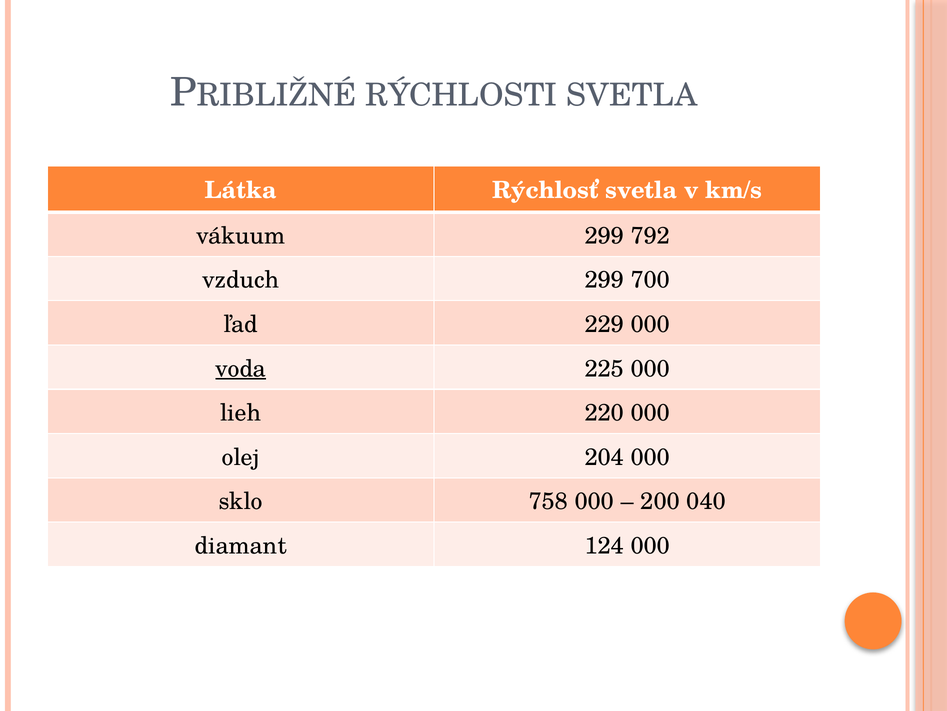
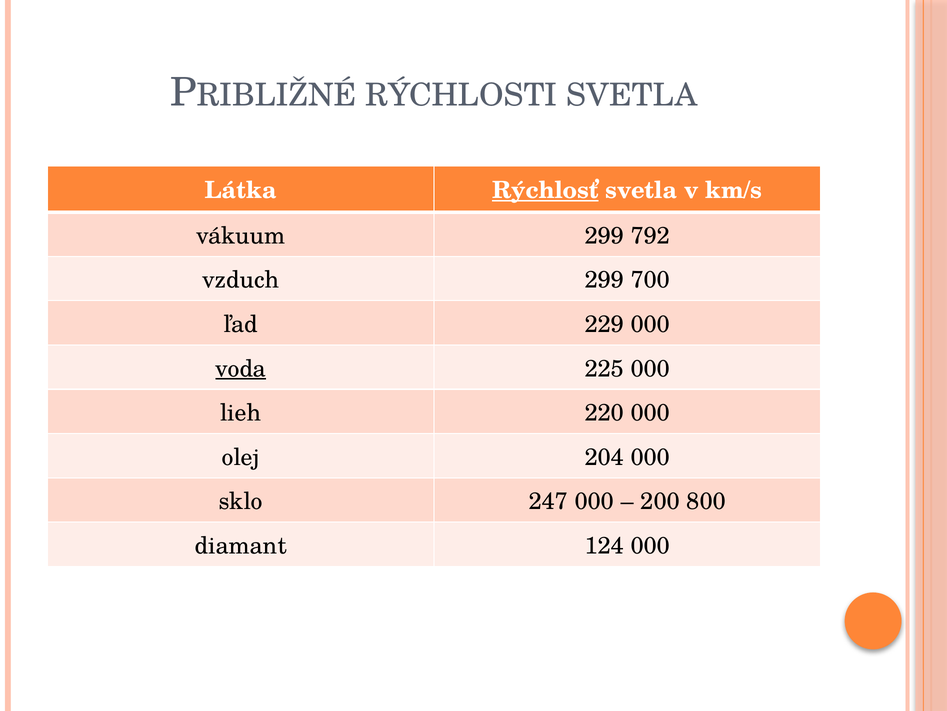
Rýchlosť underline: none -> present
758: 758 -> 247
040: 040 -> 800
